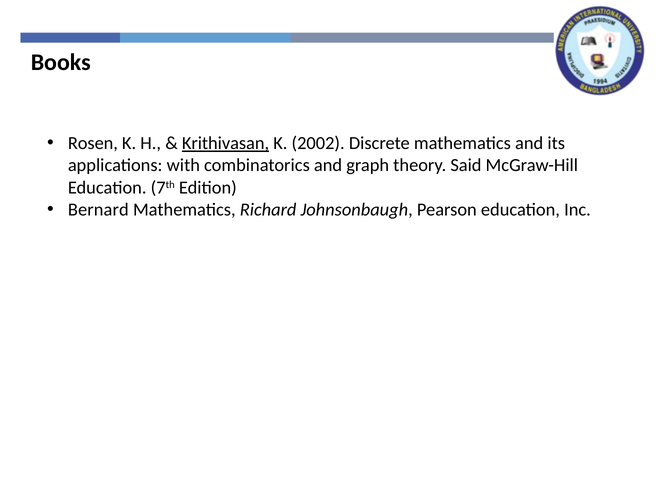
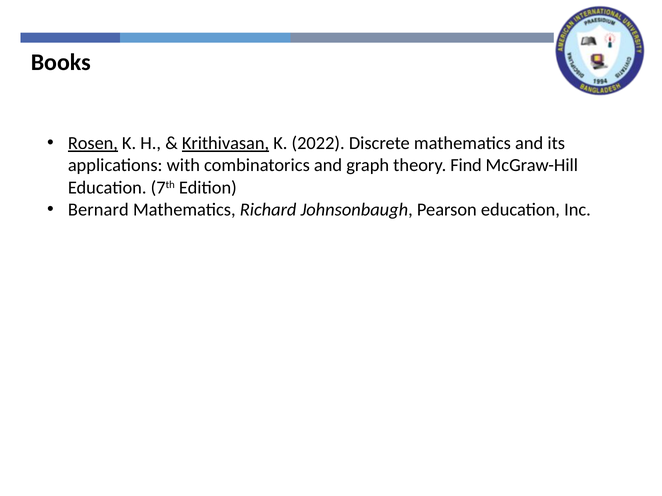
Rosen underline: none -> present
2002: 2002 -> 2022
Said: Said -> Find
